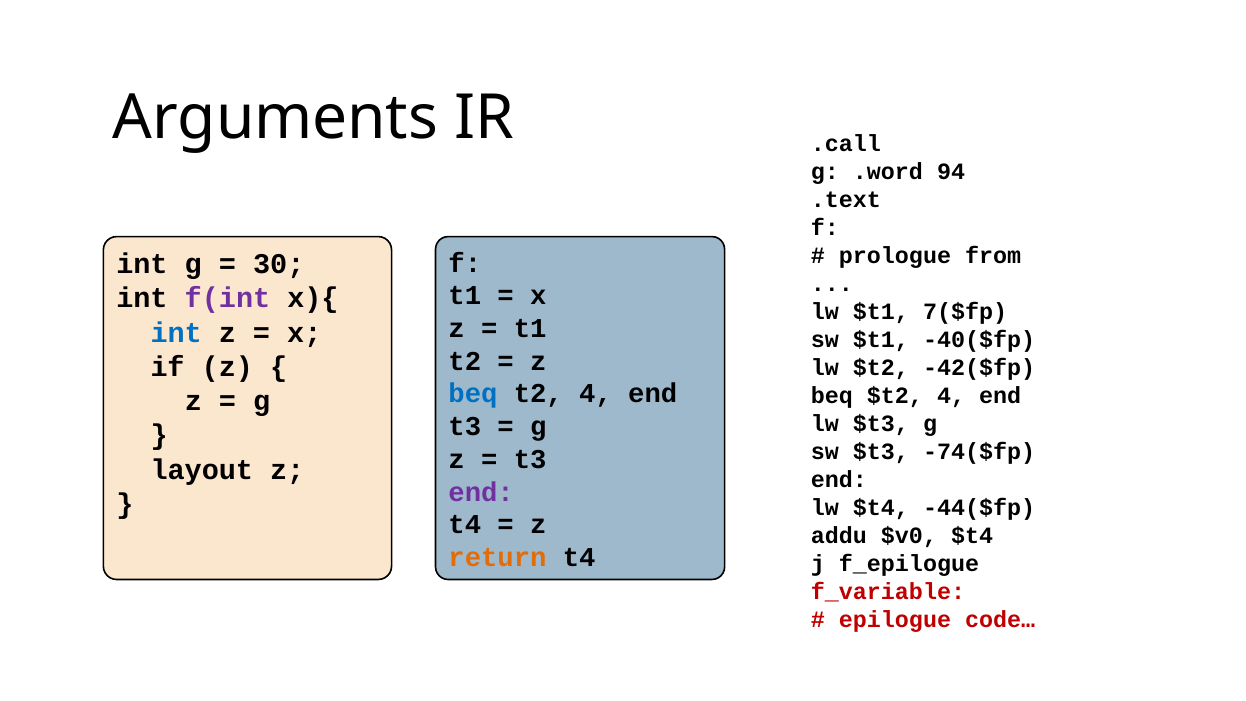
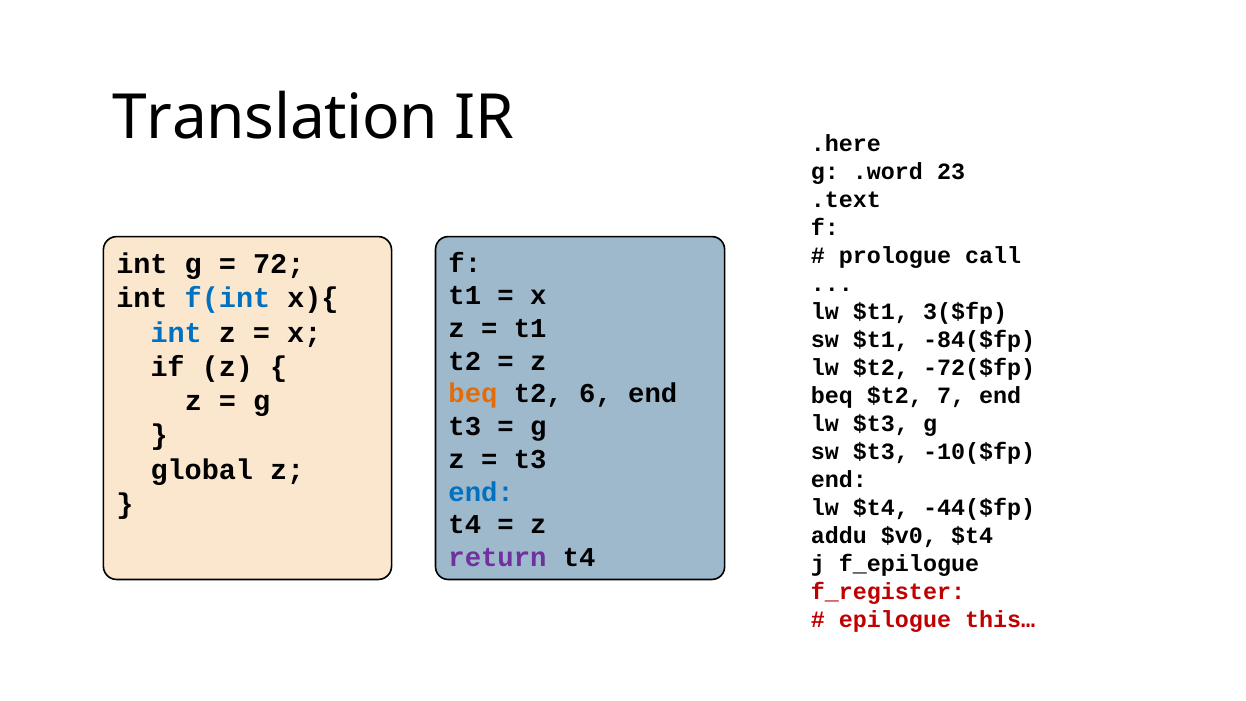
Arguments: Arguments -> Translation
.call: .call -> .here
94: 94 -> 23
from: from -> call
30: 30 -> 72
f(int colour: purple -> blue
7($fp: 7($fp -> 3($fp
-40($fp: -40($fp -> -84($fp
-42($fp: -42($fp -> -72($fp
beq at (473, 394) colour: blue -> orange
t2 4: 4 -> 6
$t2 4: 4 -> 7
-74($fp: -74($fp -> -10($fp
layout: layout -> global
end at (481, 492) colour: purple -> blue
return colour: orange -> purple
f_variable: f_variable -> f_register
code…: code… -> this…
